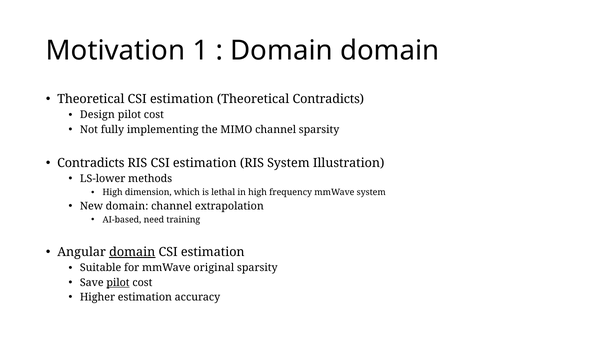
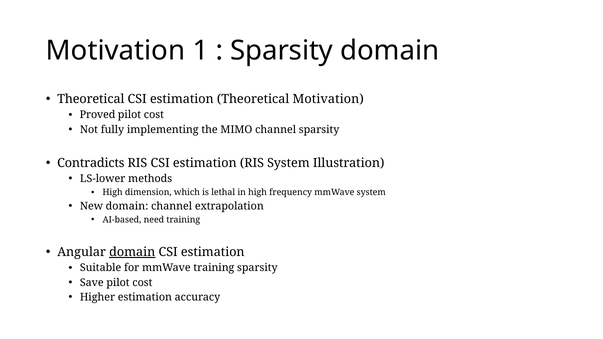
Domain at (282, 51): Domain -> Sparsity
Theoretical Contradicts: Contradicts -> Motivation
Design: Design -> Proved
mmWave original: original -> training
pilot at (118, 283) underline: present -> none
